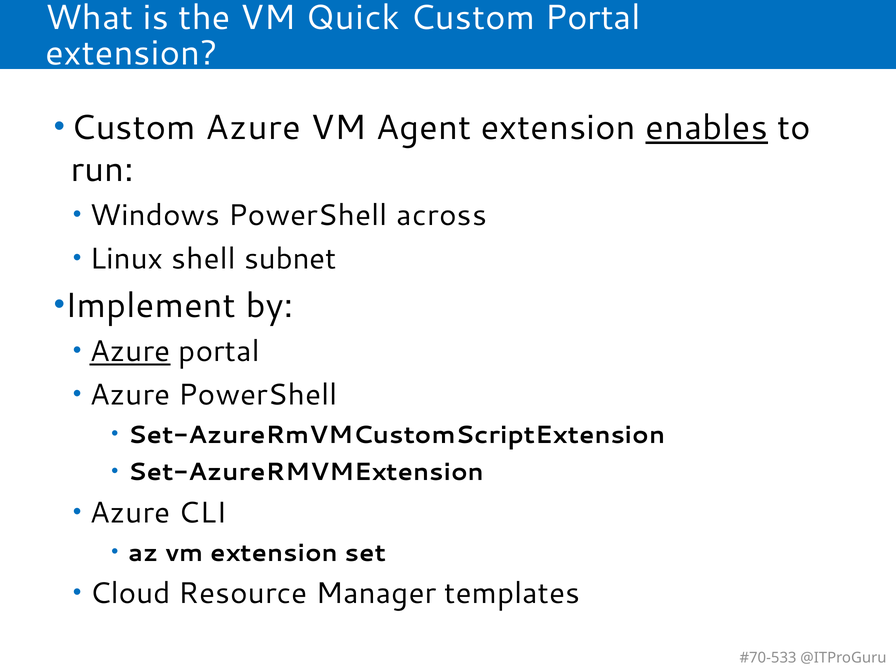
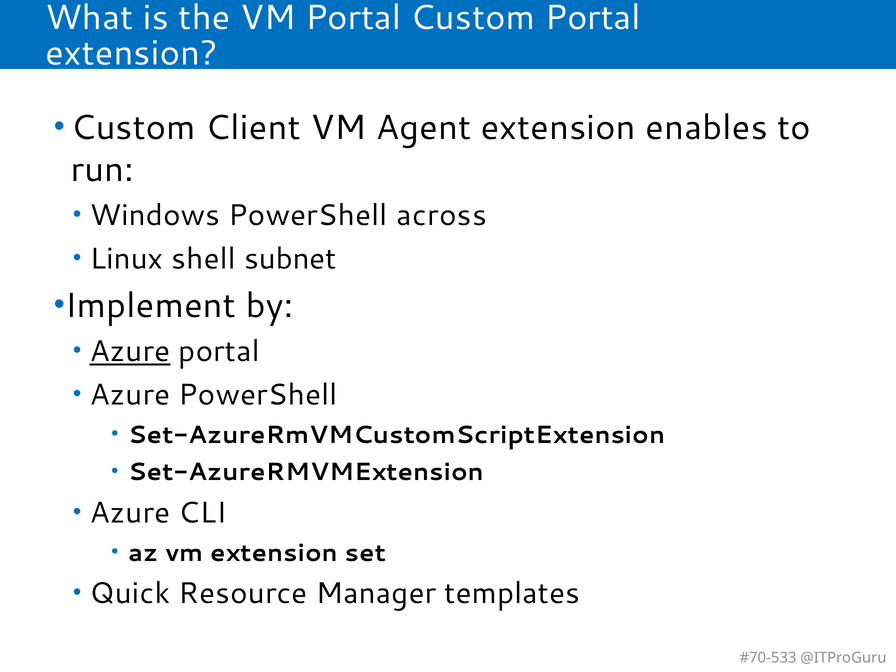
VM Quick: Quick -> Portal
Custom Azure: Azure -> Client
enables underline: present -> none
Cloud: Cloud -> Quick
